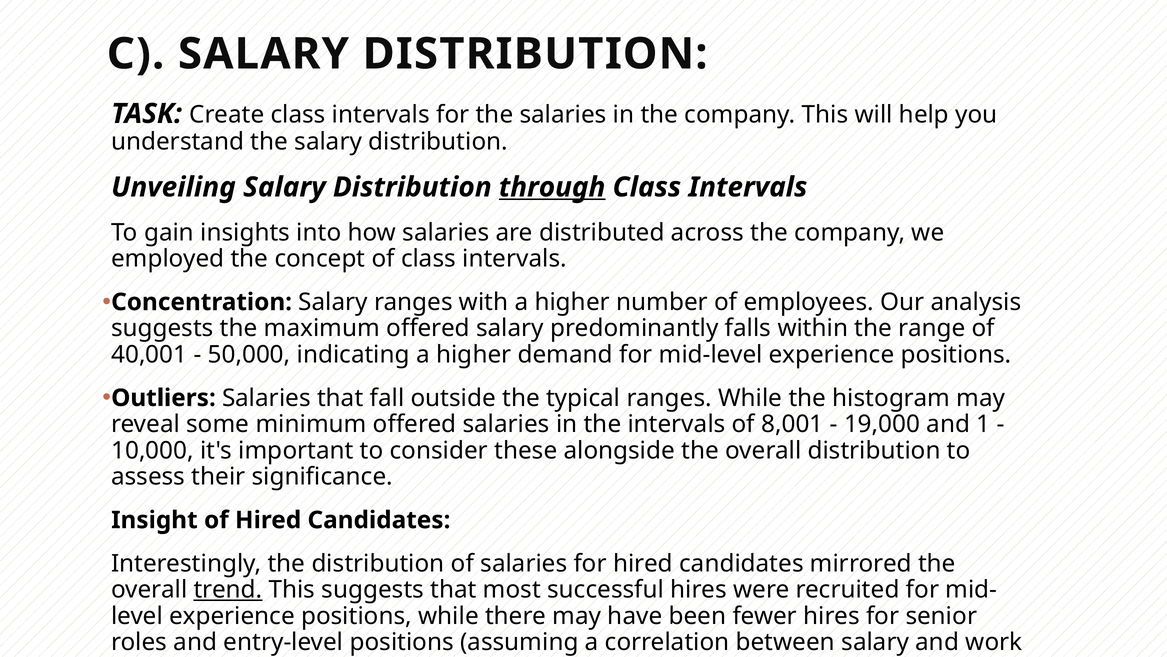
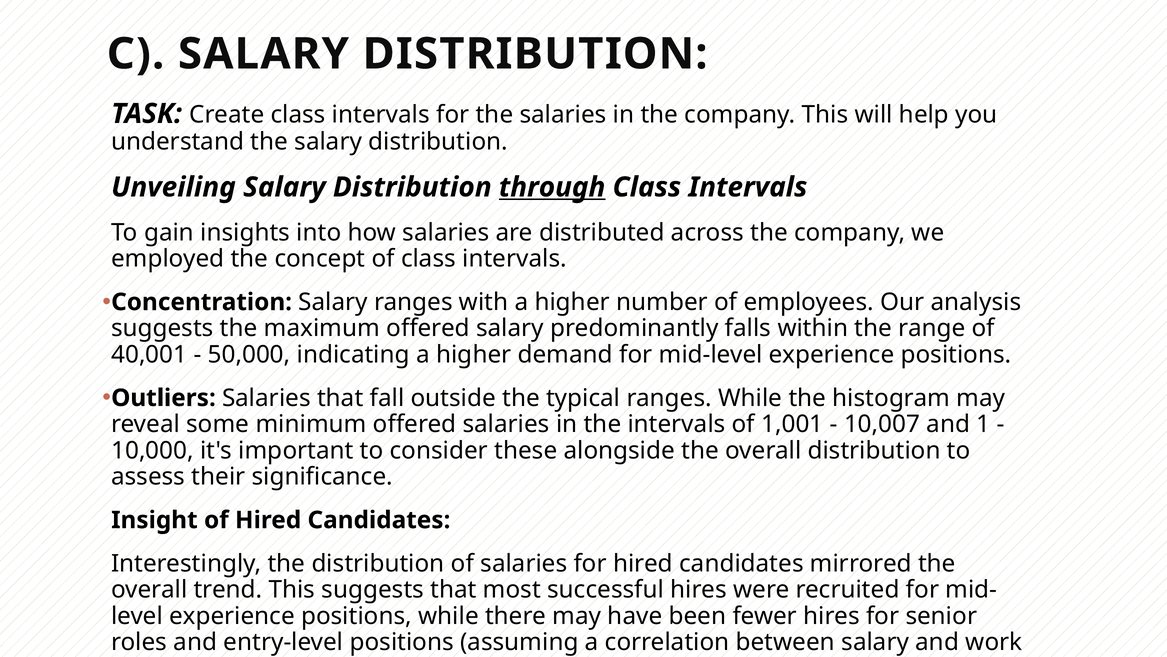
8,001: 8,001 -> 1,001
19,000: 19,000 -> 10,007
trend underline: present -> none
